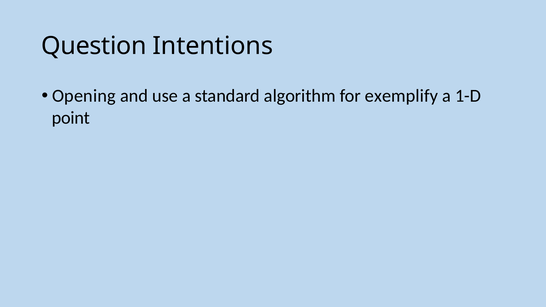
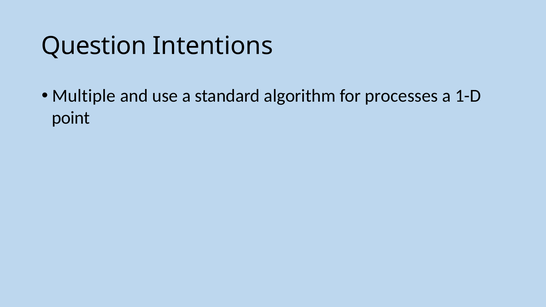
Opening: Opening -> Multiple
exemplify: exemplify -> processes
